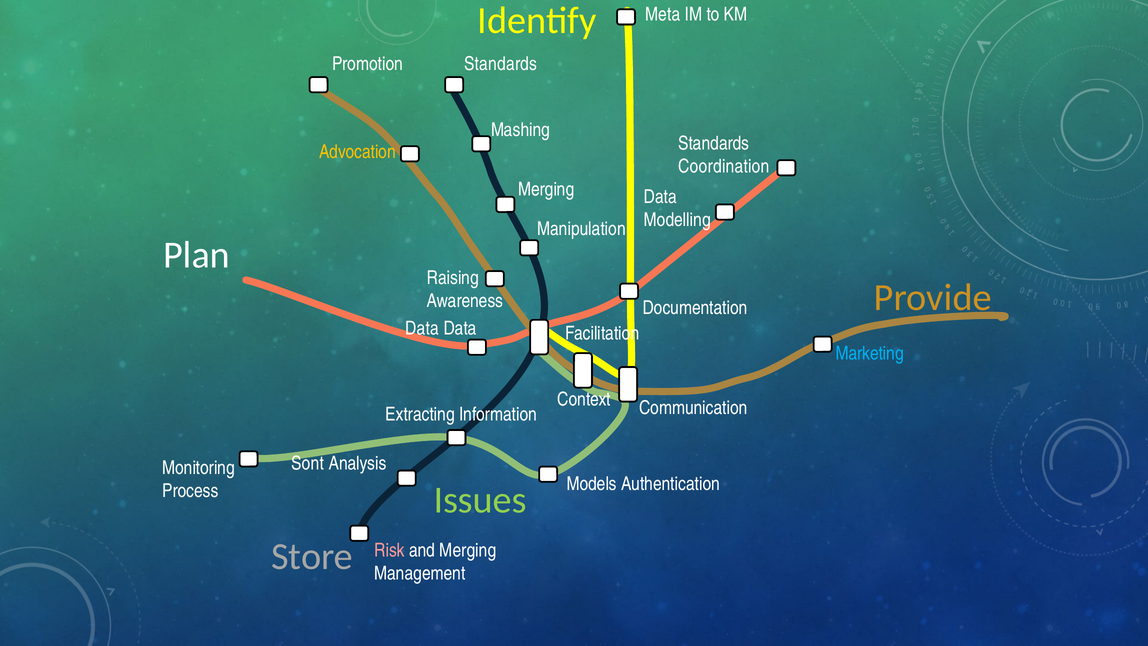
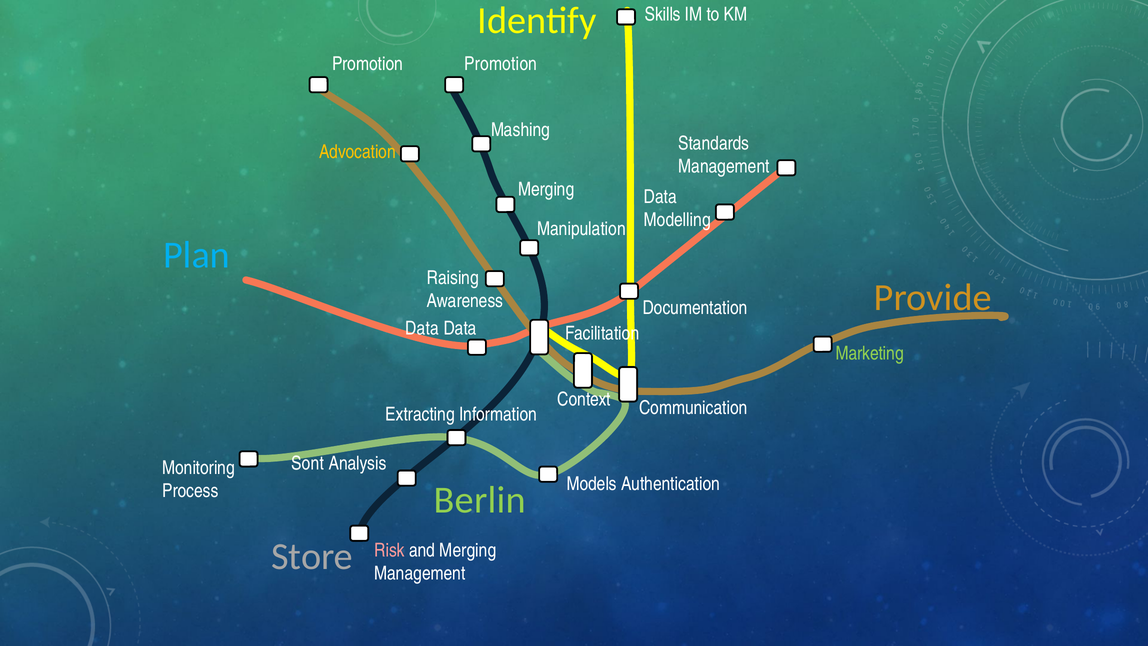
Meta: Meta -> Skills
Standards at (501, 64): Standards -> Promotion
Coordination at (724, 166): Coordination -> Management
Plan colour: white -> light blue
Marketing colour: light blue -> light green
Issues: Issues -> Berlin
